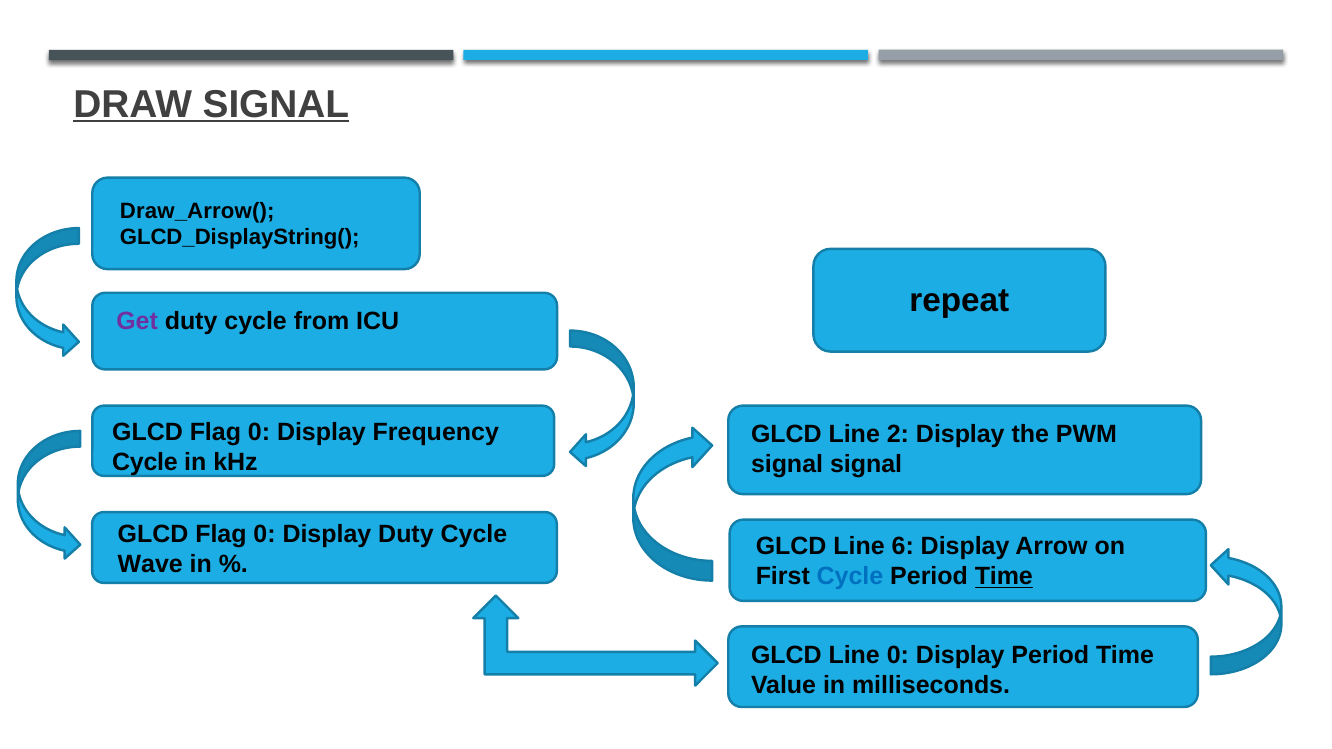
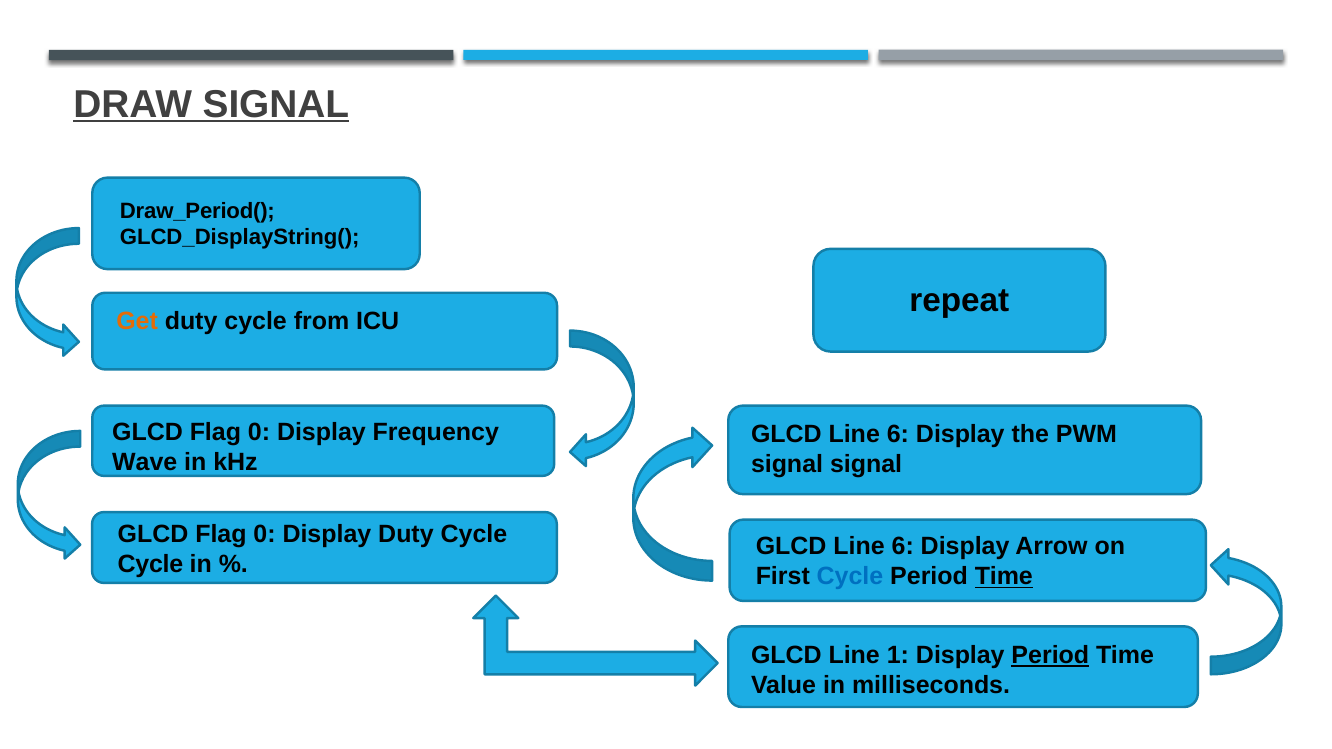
Draw_Arrow(: Draw_Arrow( -> Draw_Period(
Get colour: purple -> orange
2 at (898, 435): 2 -> 6
Cycle at (145, 462): Cycle -> Wave
Wave at (150, 565): Wave -> Cycle
Line 0: 0 -> 1
Period at (1050, 655) underline: none -> present
